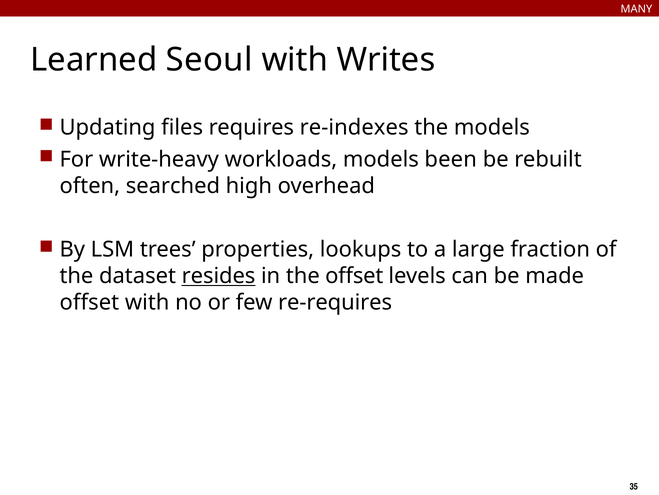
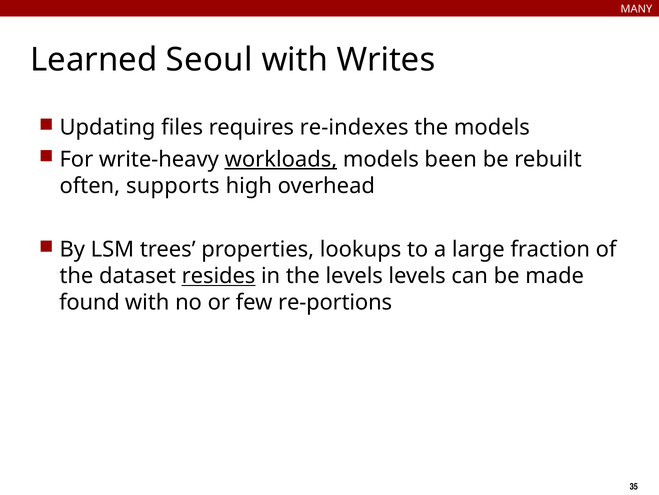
workloads underline: none -> present
searched: searched -> supports
the offset: offset -> levels
offset at (89, 302): offset -> found
re-requires: re-requires -> re-portions
